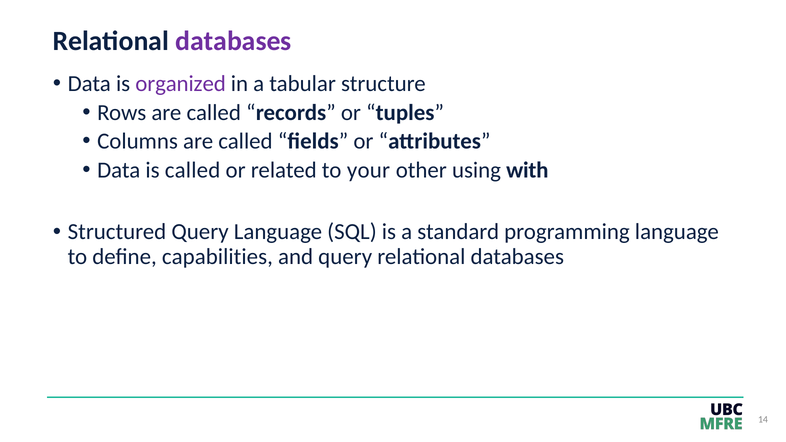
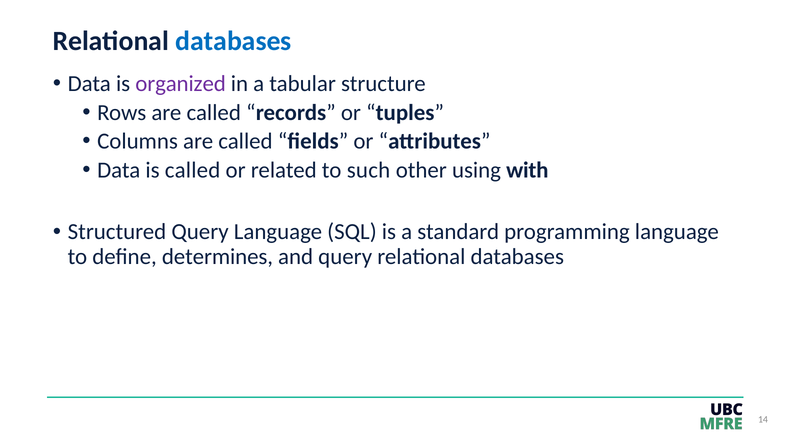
databases at (233, 41) colour: purple -> blue
your: your -> such
capabilities: capabilities -> determines
